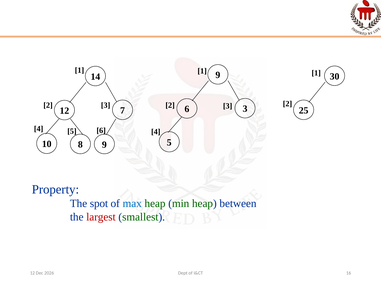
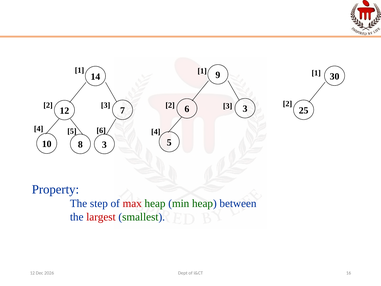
10 9: 9 -> 3
spot: spot -> step
max colour: blue -> red
